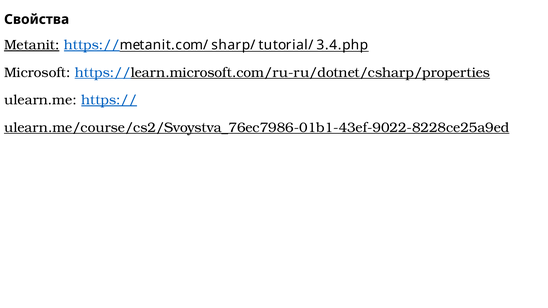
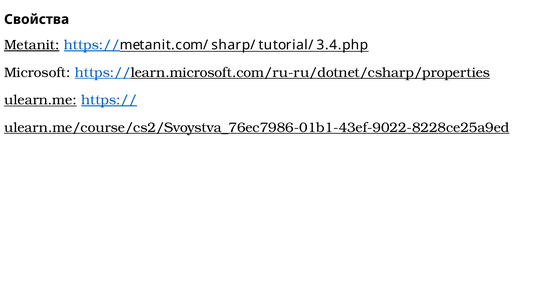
ulearn.me underline: none -> present
